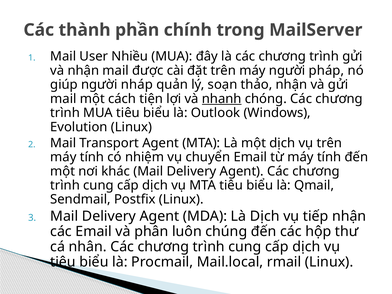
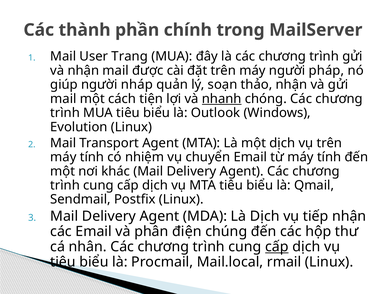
Nhiều: Nhiều -> Trang
luôn: luôn -> điện
cấp at (277, 247) underline: none -> present
